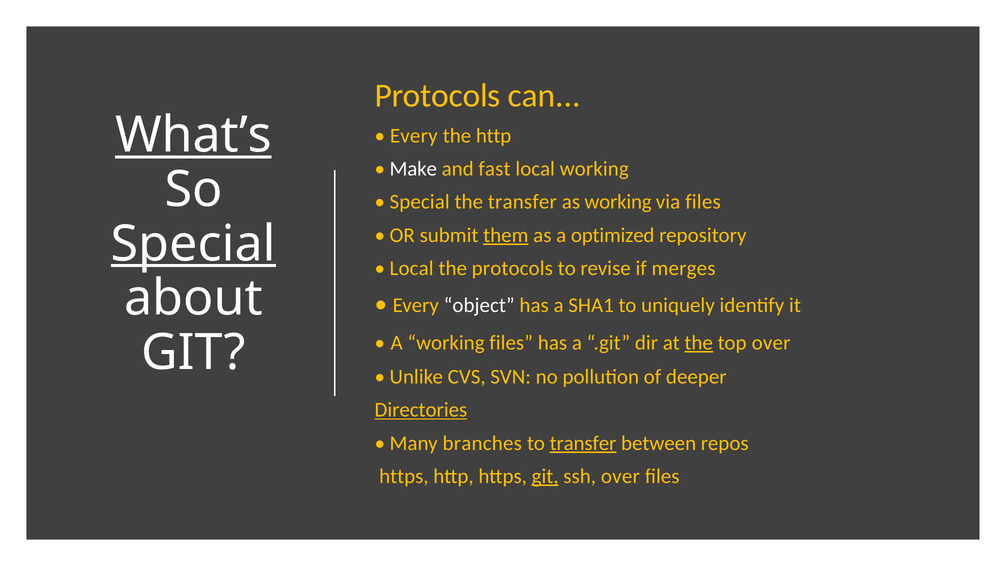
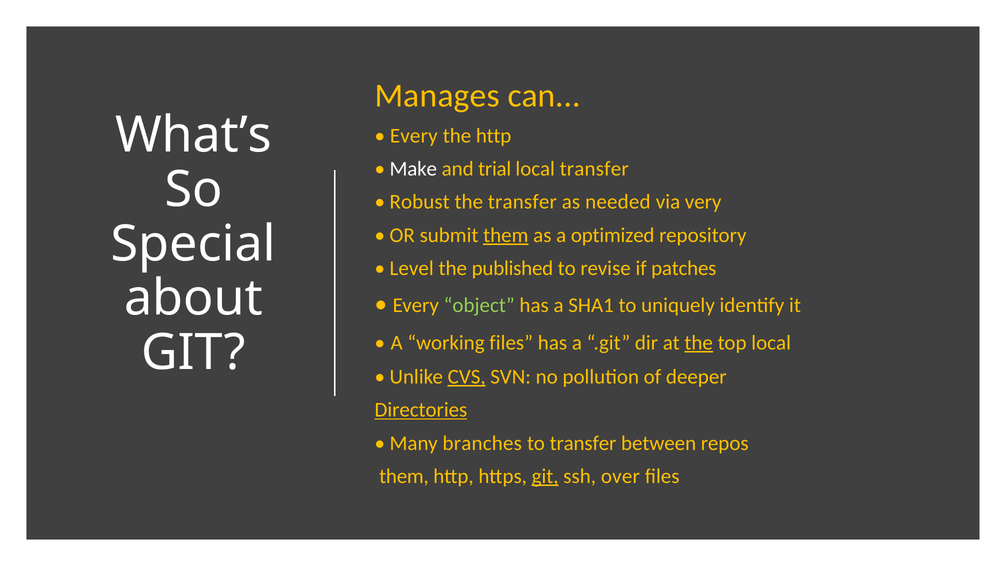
Protocols at (438, 96): Protocols -> Manages
What’s underline: present -> none
fast: fast -> trial
local working: working -> transfer
Special at (420, 202): Special -> Robust
as working: working -> needed
via files: files -> very
Special at (193, 244) underline: present -> none
Local at (412, 268): Local -> Level
the protocols: protocols -> published
merges: merges -> patches
object colour: white -> light green
top over: over -> local
CVS underline: none -> present
transfer at (583, 443) underline: present -> none
https at (404, 476): https -> them
